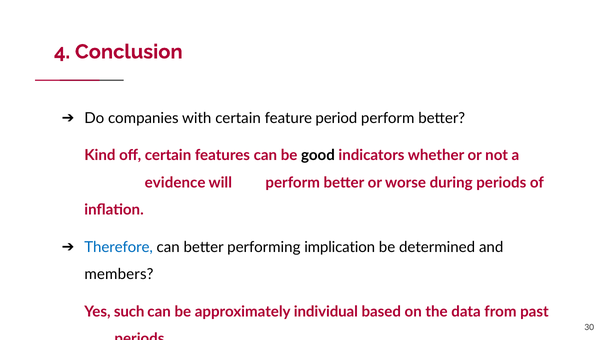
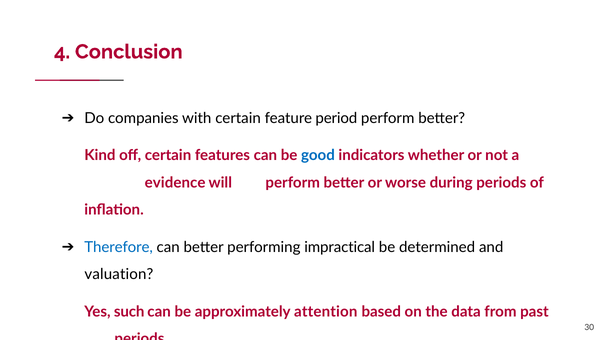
good colour: black -> blue
implication: implication -> impractical
members: members -> valuation
individual: individual -> attention
